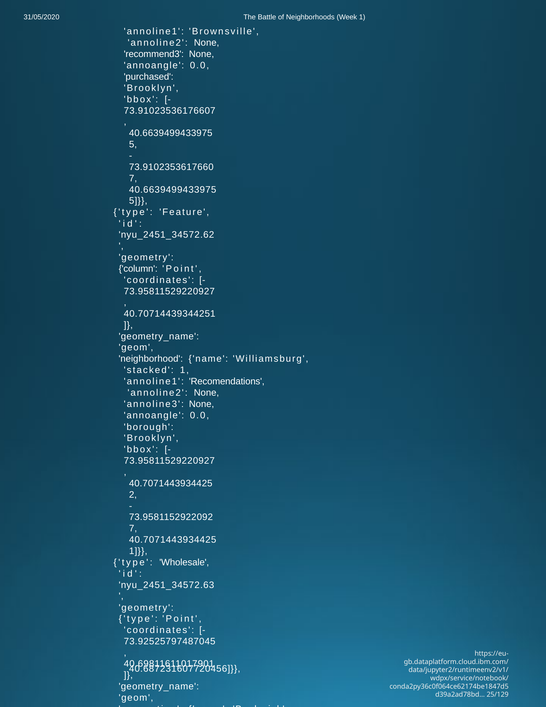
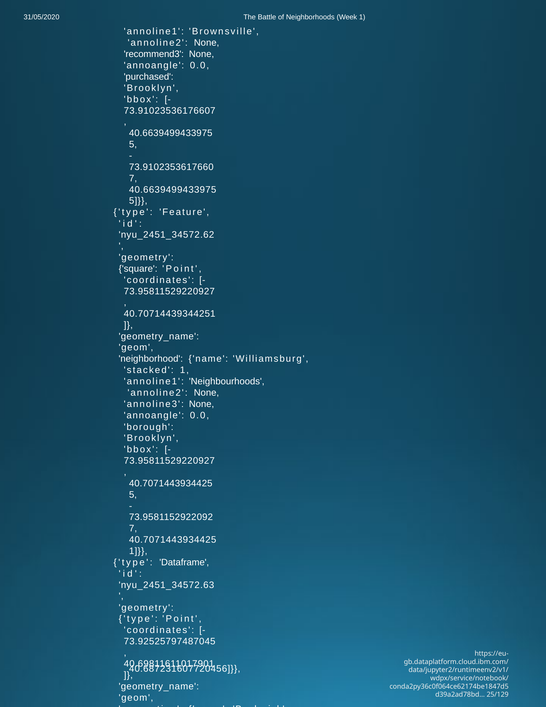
column: column -> square
Recomendations: Recomendations -> Neighbourhoods
2 at (133, 494): 2 -> 5
Wholesale: Wholesale -> Dataframe
